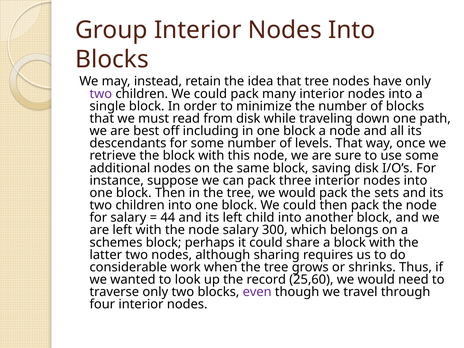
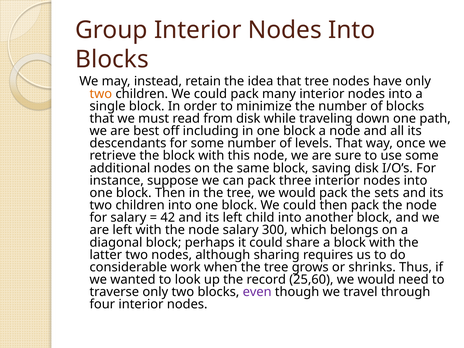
two at (101, 94) colour: purple -> orange
44: 44 -> 42
schemes: schemes -> diagonal
